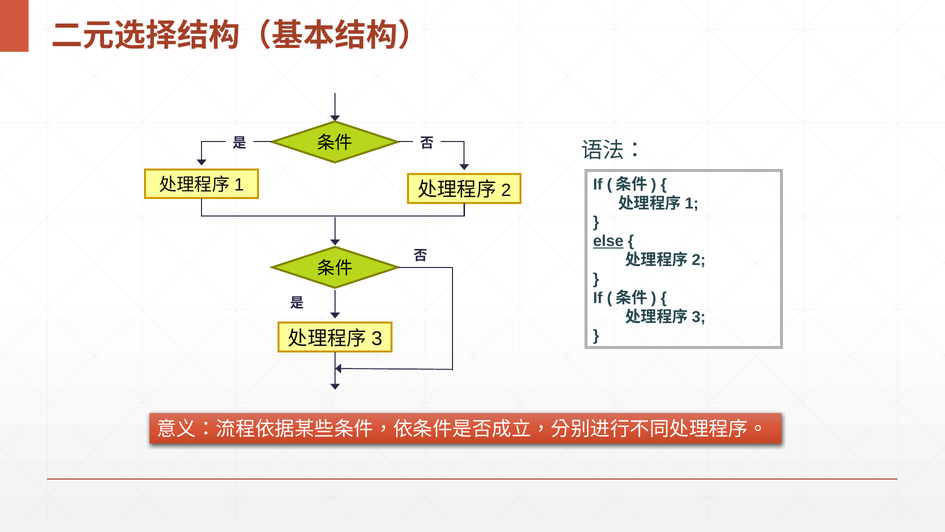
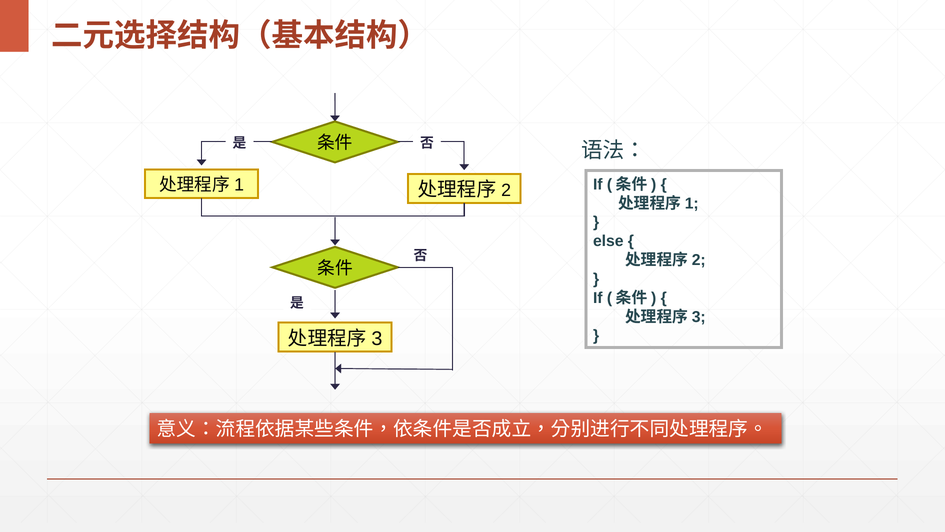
else underline: present -> none
